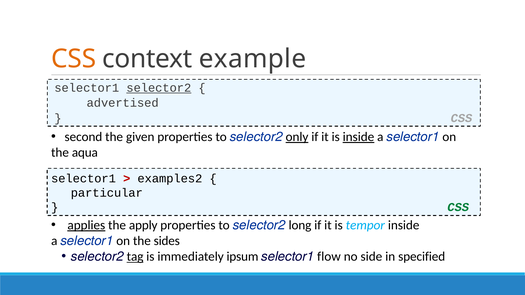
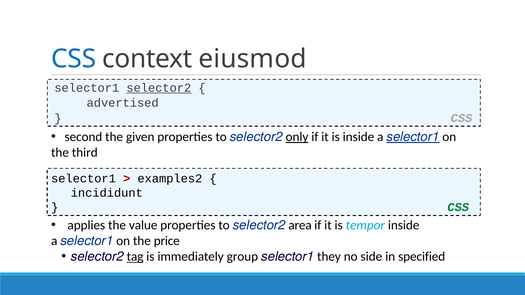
CSS at (74, 59) colour: orange -> blue
example: example -> eiusmod
inside at (358, 137) underline: present -> none
selector1 at (413, 137) underline: none -> present
aqua: aqua -> third
particular: particular -> incididunt
applies underline: present -> none
apply: apply -> value
long: long -> area
sides: sides -> price
ipsum: ipsum -> group
flow: flow -> they
